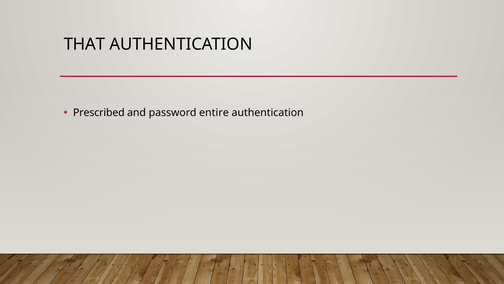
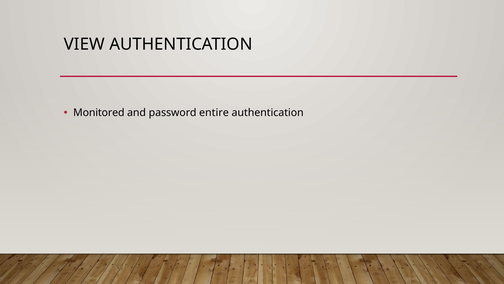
THAT: THAT -> VIEW
Prescribed: Prescribed -> Monitored
